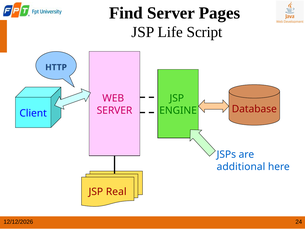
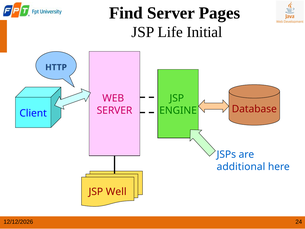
Script: Script -> Initial
Real: Real -> Well
